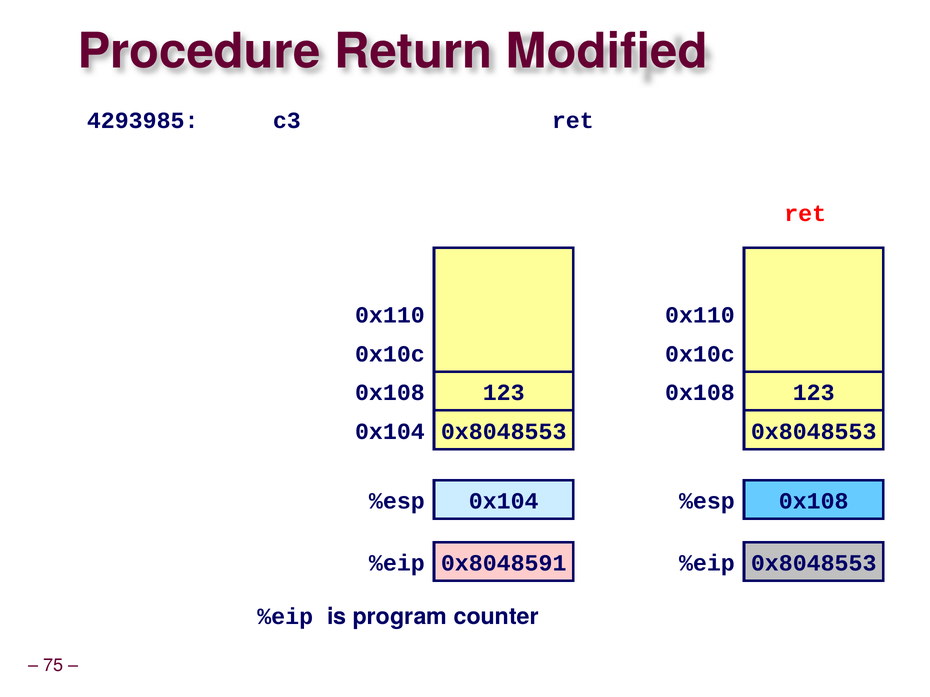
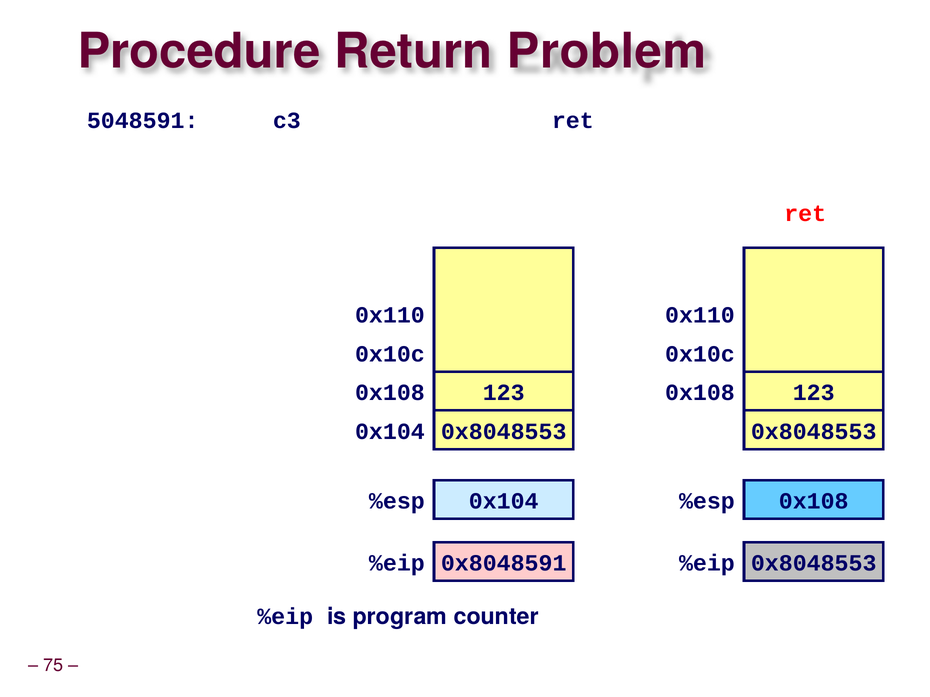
Modified: Modified -> Problem
4293985: 4293985 -> 5048591
